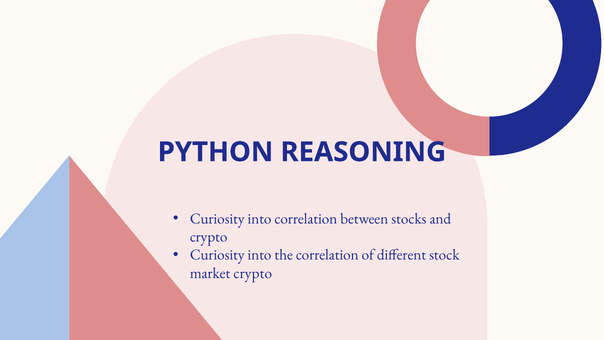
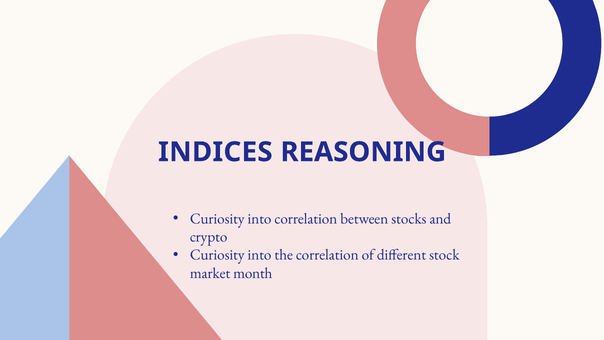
PYTHON: PYTHON -> INDICES
market crypto: crypto -> month
